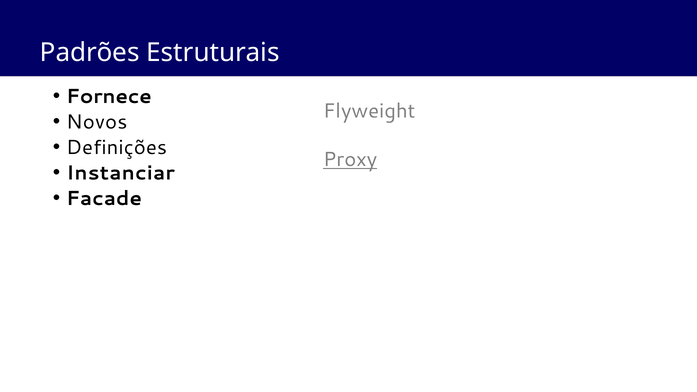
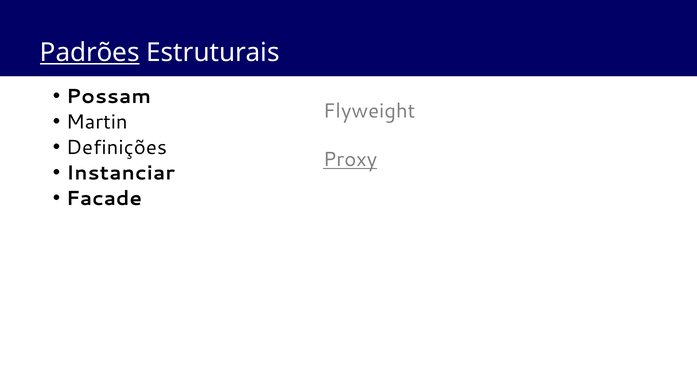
Padrões underline: none -> present
Fornece: Fornece -> Possam
Novos: Novos -> Martin
